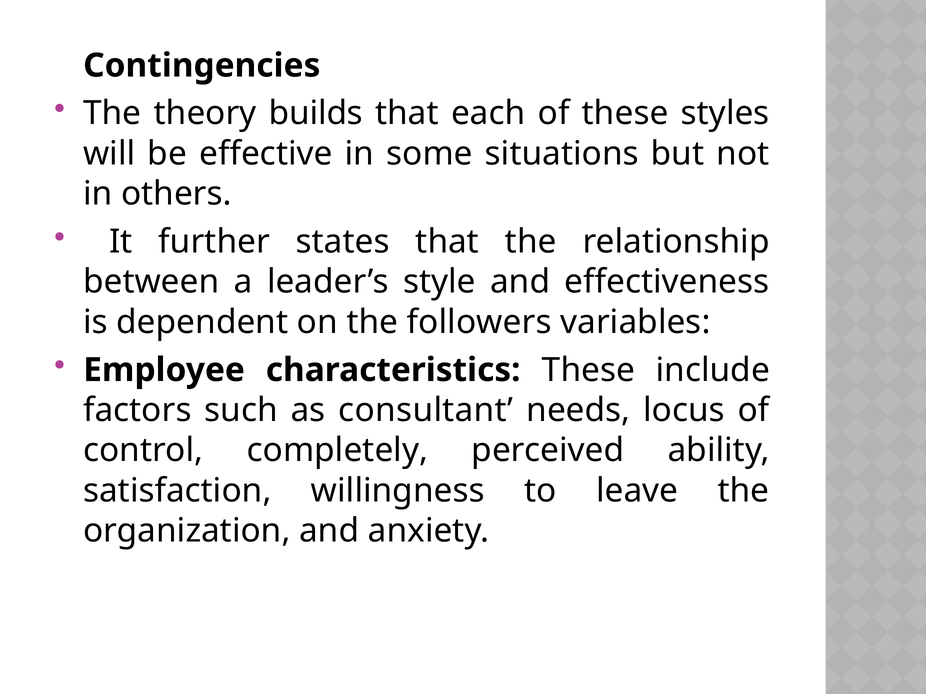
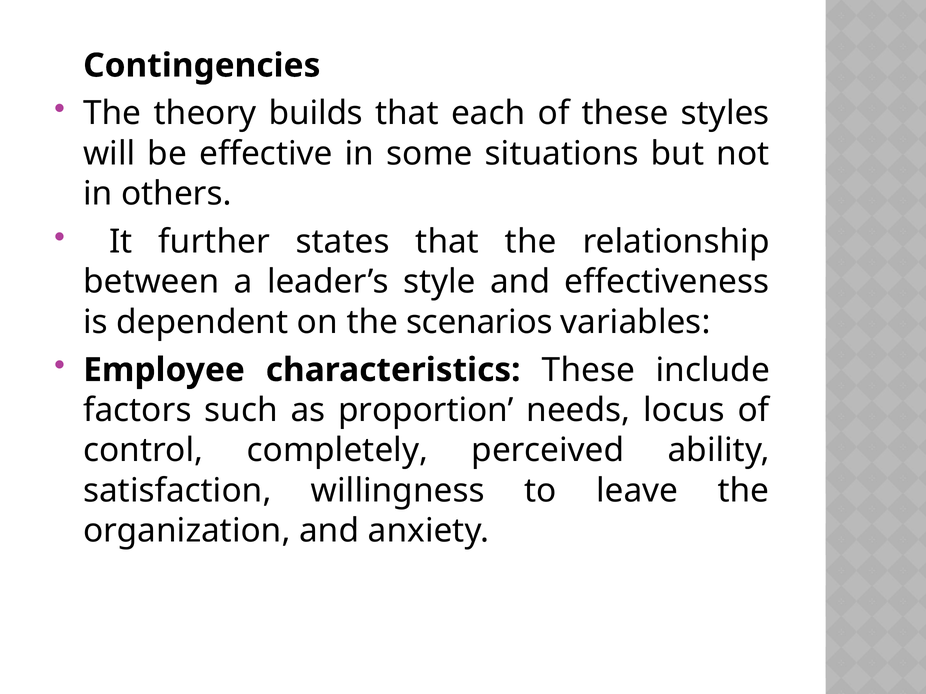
followers: followers -> scenarios
consultant: consultant -> proportion
